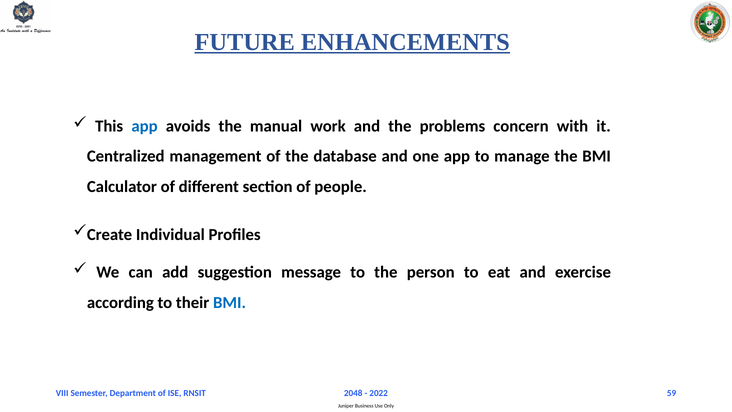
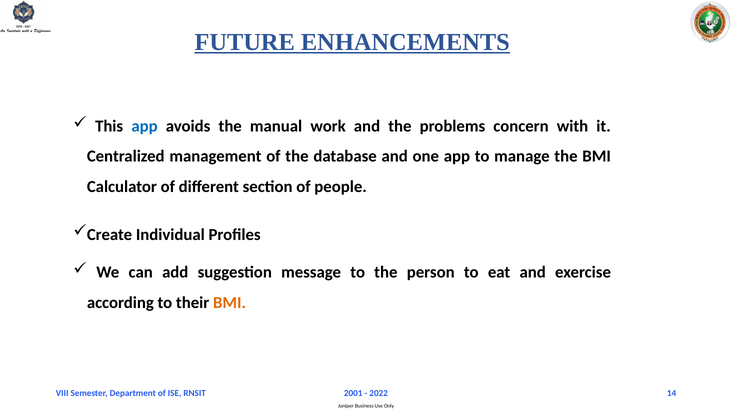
BMI at (230, 302) colour: blue -> orange
2048: 2048 -> 2001
59: 59 -> 14
